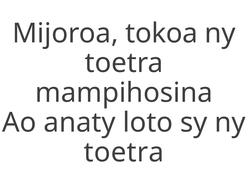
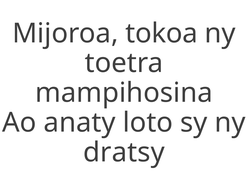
toetra at (124, 152): toetra -> dratsy
